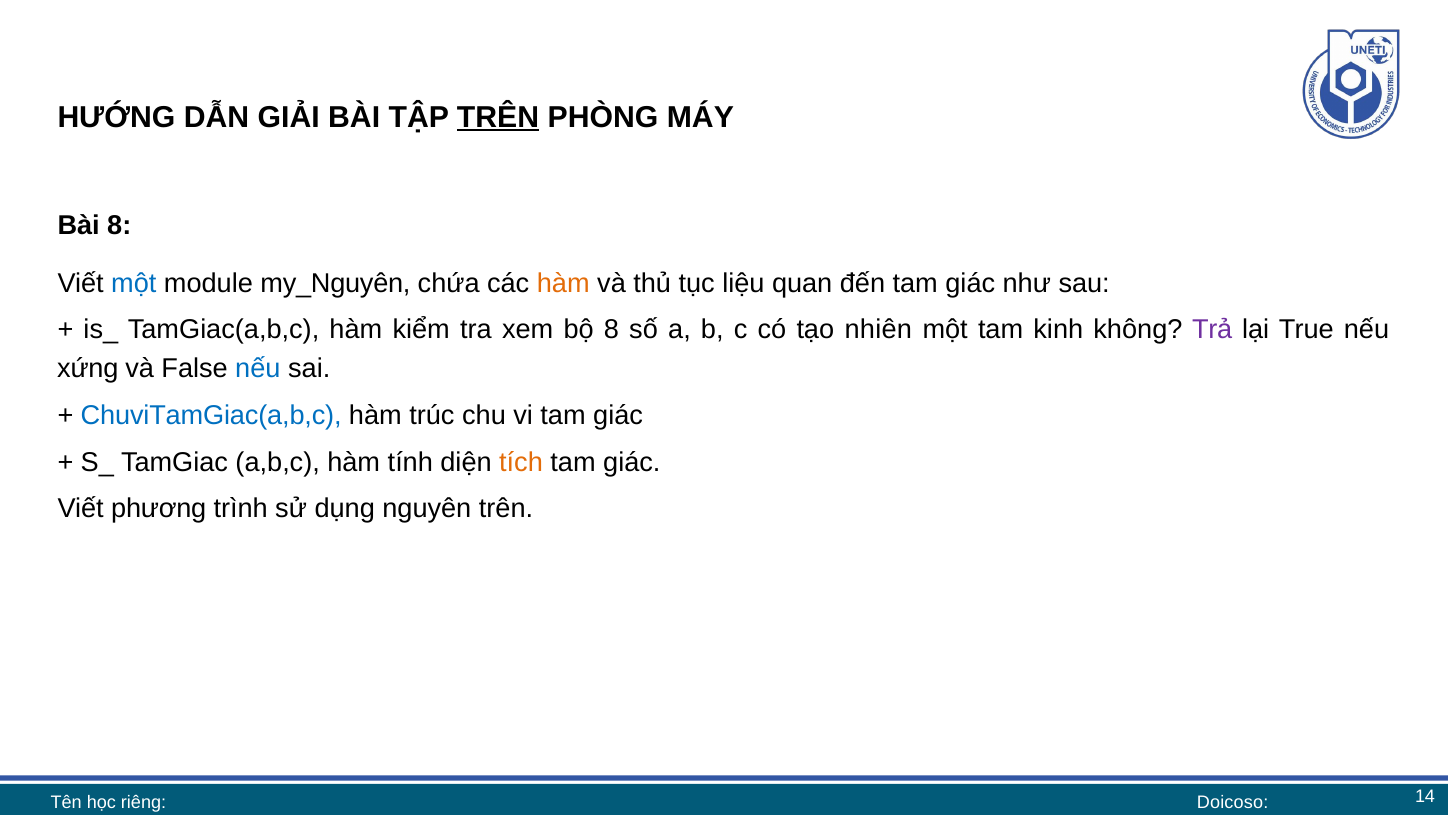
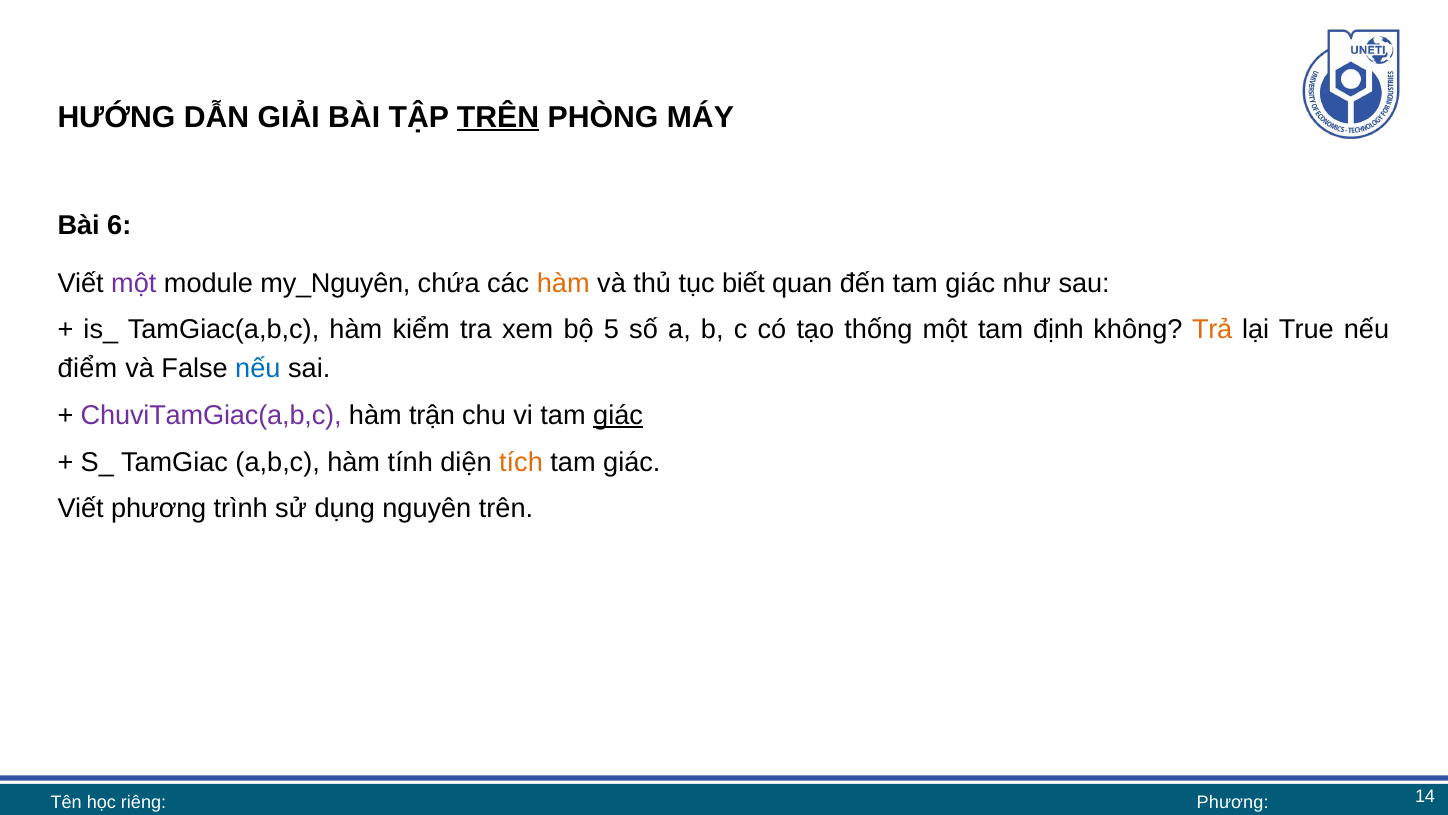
Bài 8: 8 -> 6
một at (134, 283) colour: blue -> purple
liệu: liệu -> biết
bộ 8: 8 -> 5
nhiên: nhiên -> thống
kinh: kinh -> định
Trả colour: purple -> orange
xứng: xứng -> điểm
ChuviTamGiac(a,b,c colour: blue -> purple
trúc: trúc -> trận
giác at (618, 415) underline: none -> present
Doicoso at (1233, 802): Doicoso -> Phương
